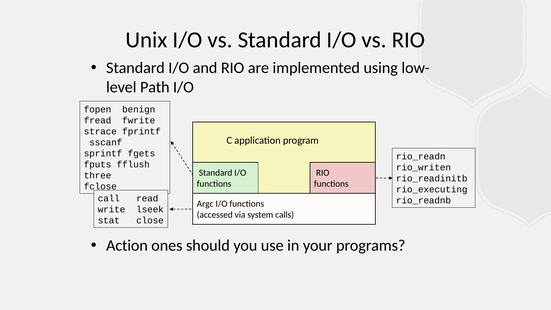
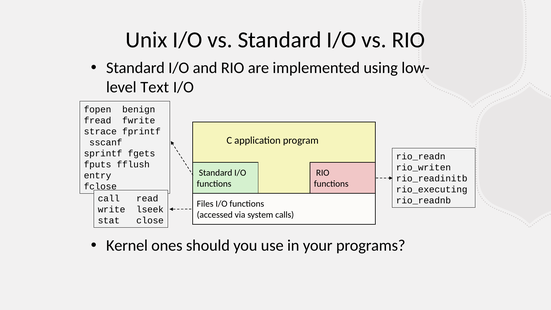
Path: Path -> Text
three: three -> entry
Argc: Argc -> Files
Action: Action -> Kernel
